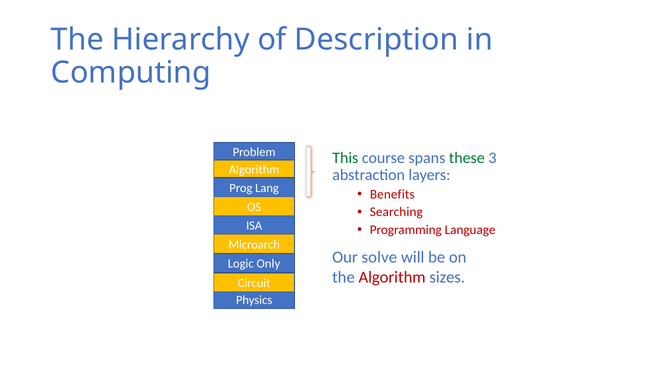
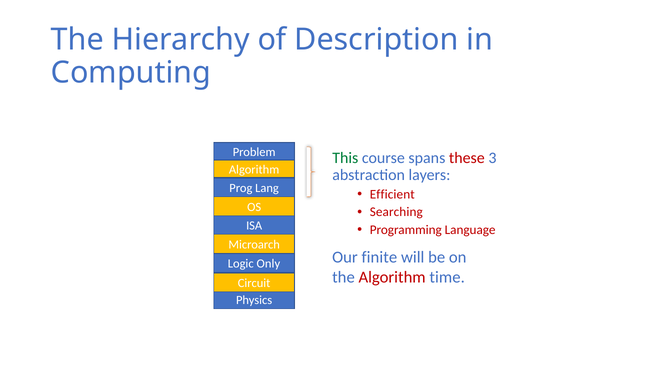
these colour: green -> red
Benefits: Benefits -> Efficient
solve: solve -> finite
sizes: sizes -> time
